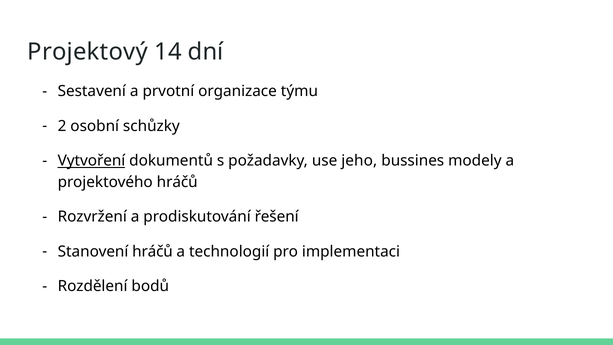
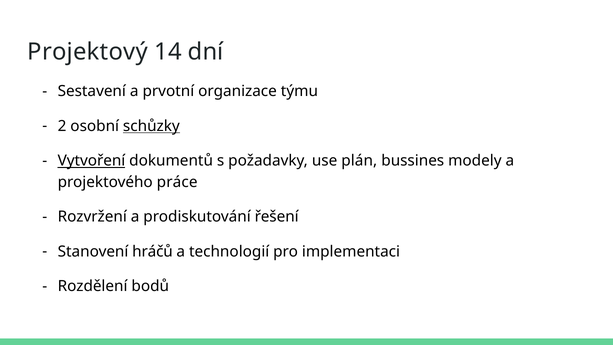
schůzky underline: none -> present
jeho: jeho -> plán
projektového hráčů: hráčů -> práce
